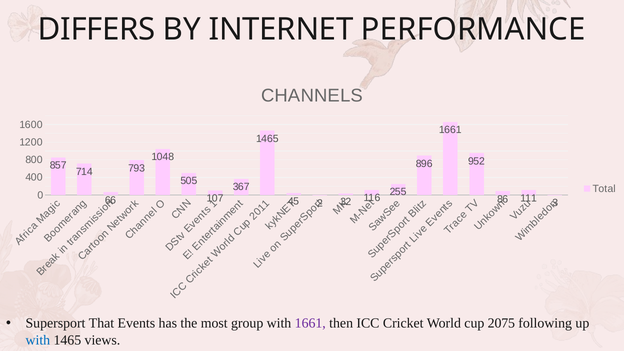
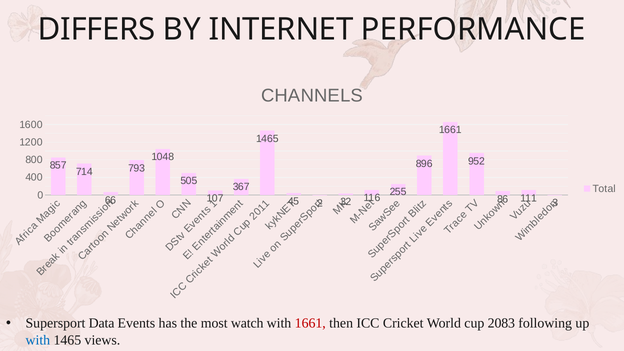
That: That -> Data
group: group -> watch
1661 at (310, 323) colour: purple -> red
2075: 2075 -> 2083
